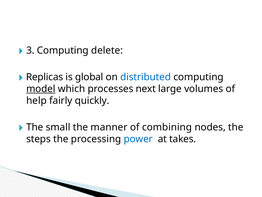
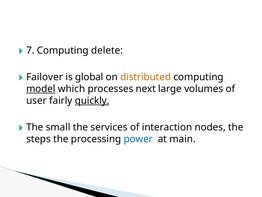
3: 3 -> 7
Replicas: Replicas -> Failover
distributed colour: blue -> orange
help: help -> user
quickly underline: none -> present
manner: manner -> services
combining: combining -> interaction
takes: takes -> main
